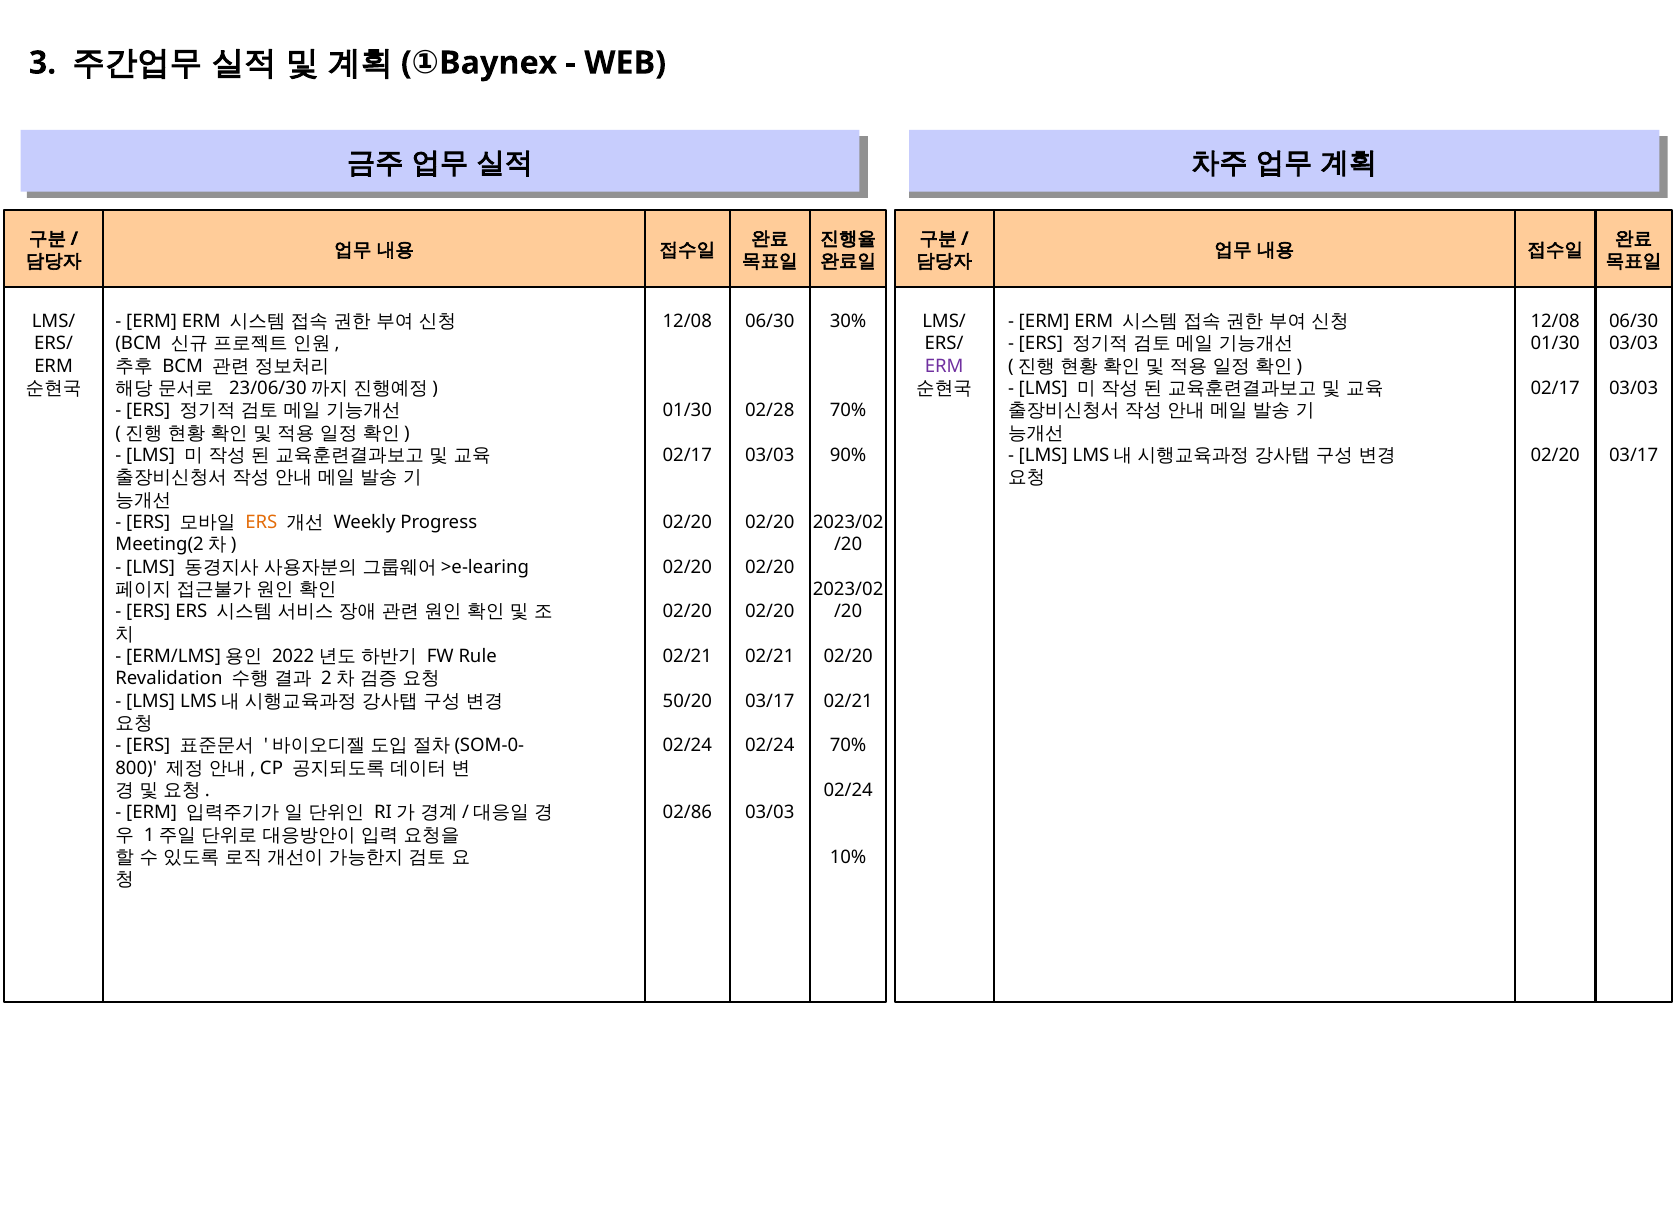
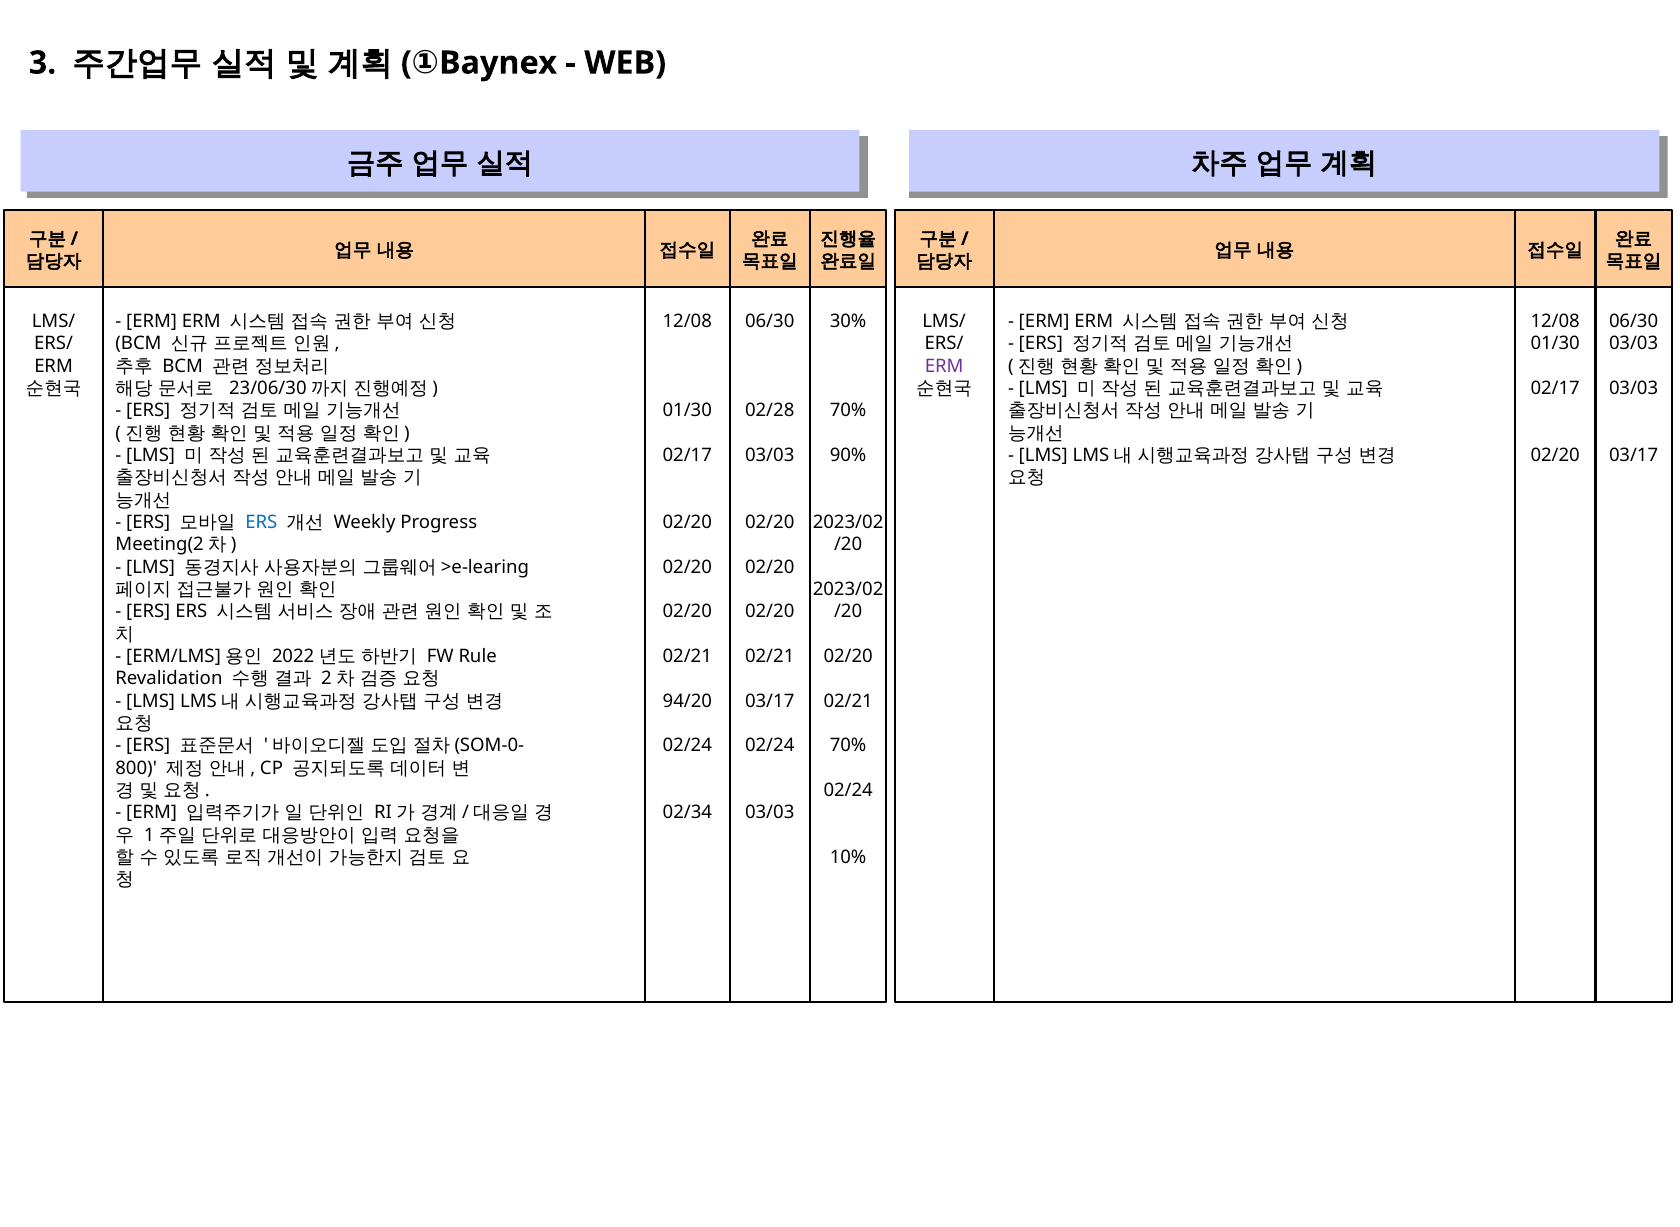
ERS at (261, 522) colour: orange -> blue
50/20: 50/20 -> 94/20
02/86: 02/86 -> 02/34
